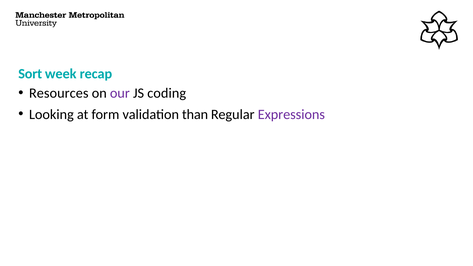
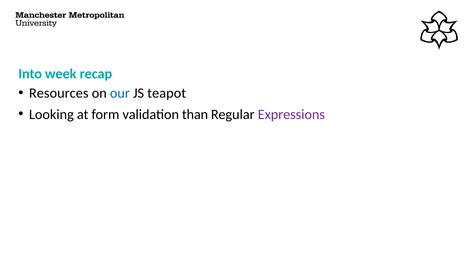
Sort: Sort -> Into
our colour: purple -> blue
coding: coding -> teapot
